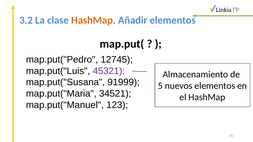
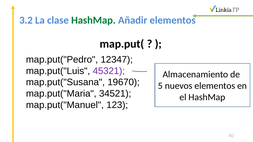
HashMap at (93, 20) colour: orange -> green
12745: 12745 -> 12347
91999: 91999 -> 19670
